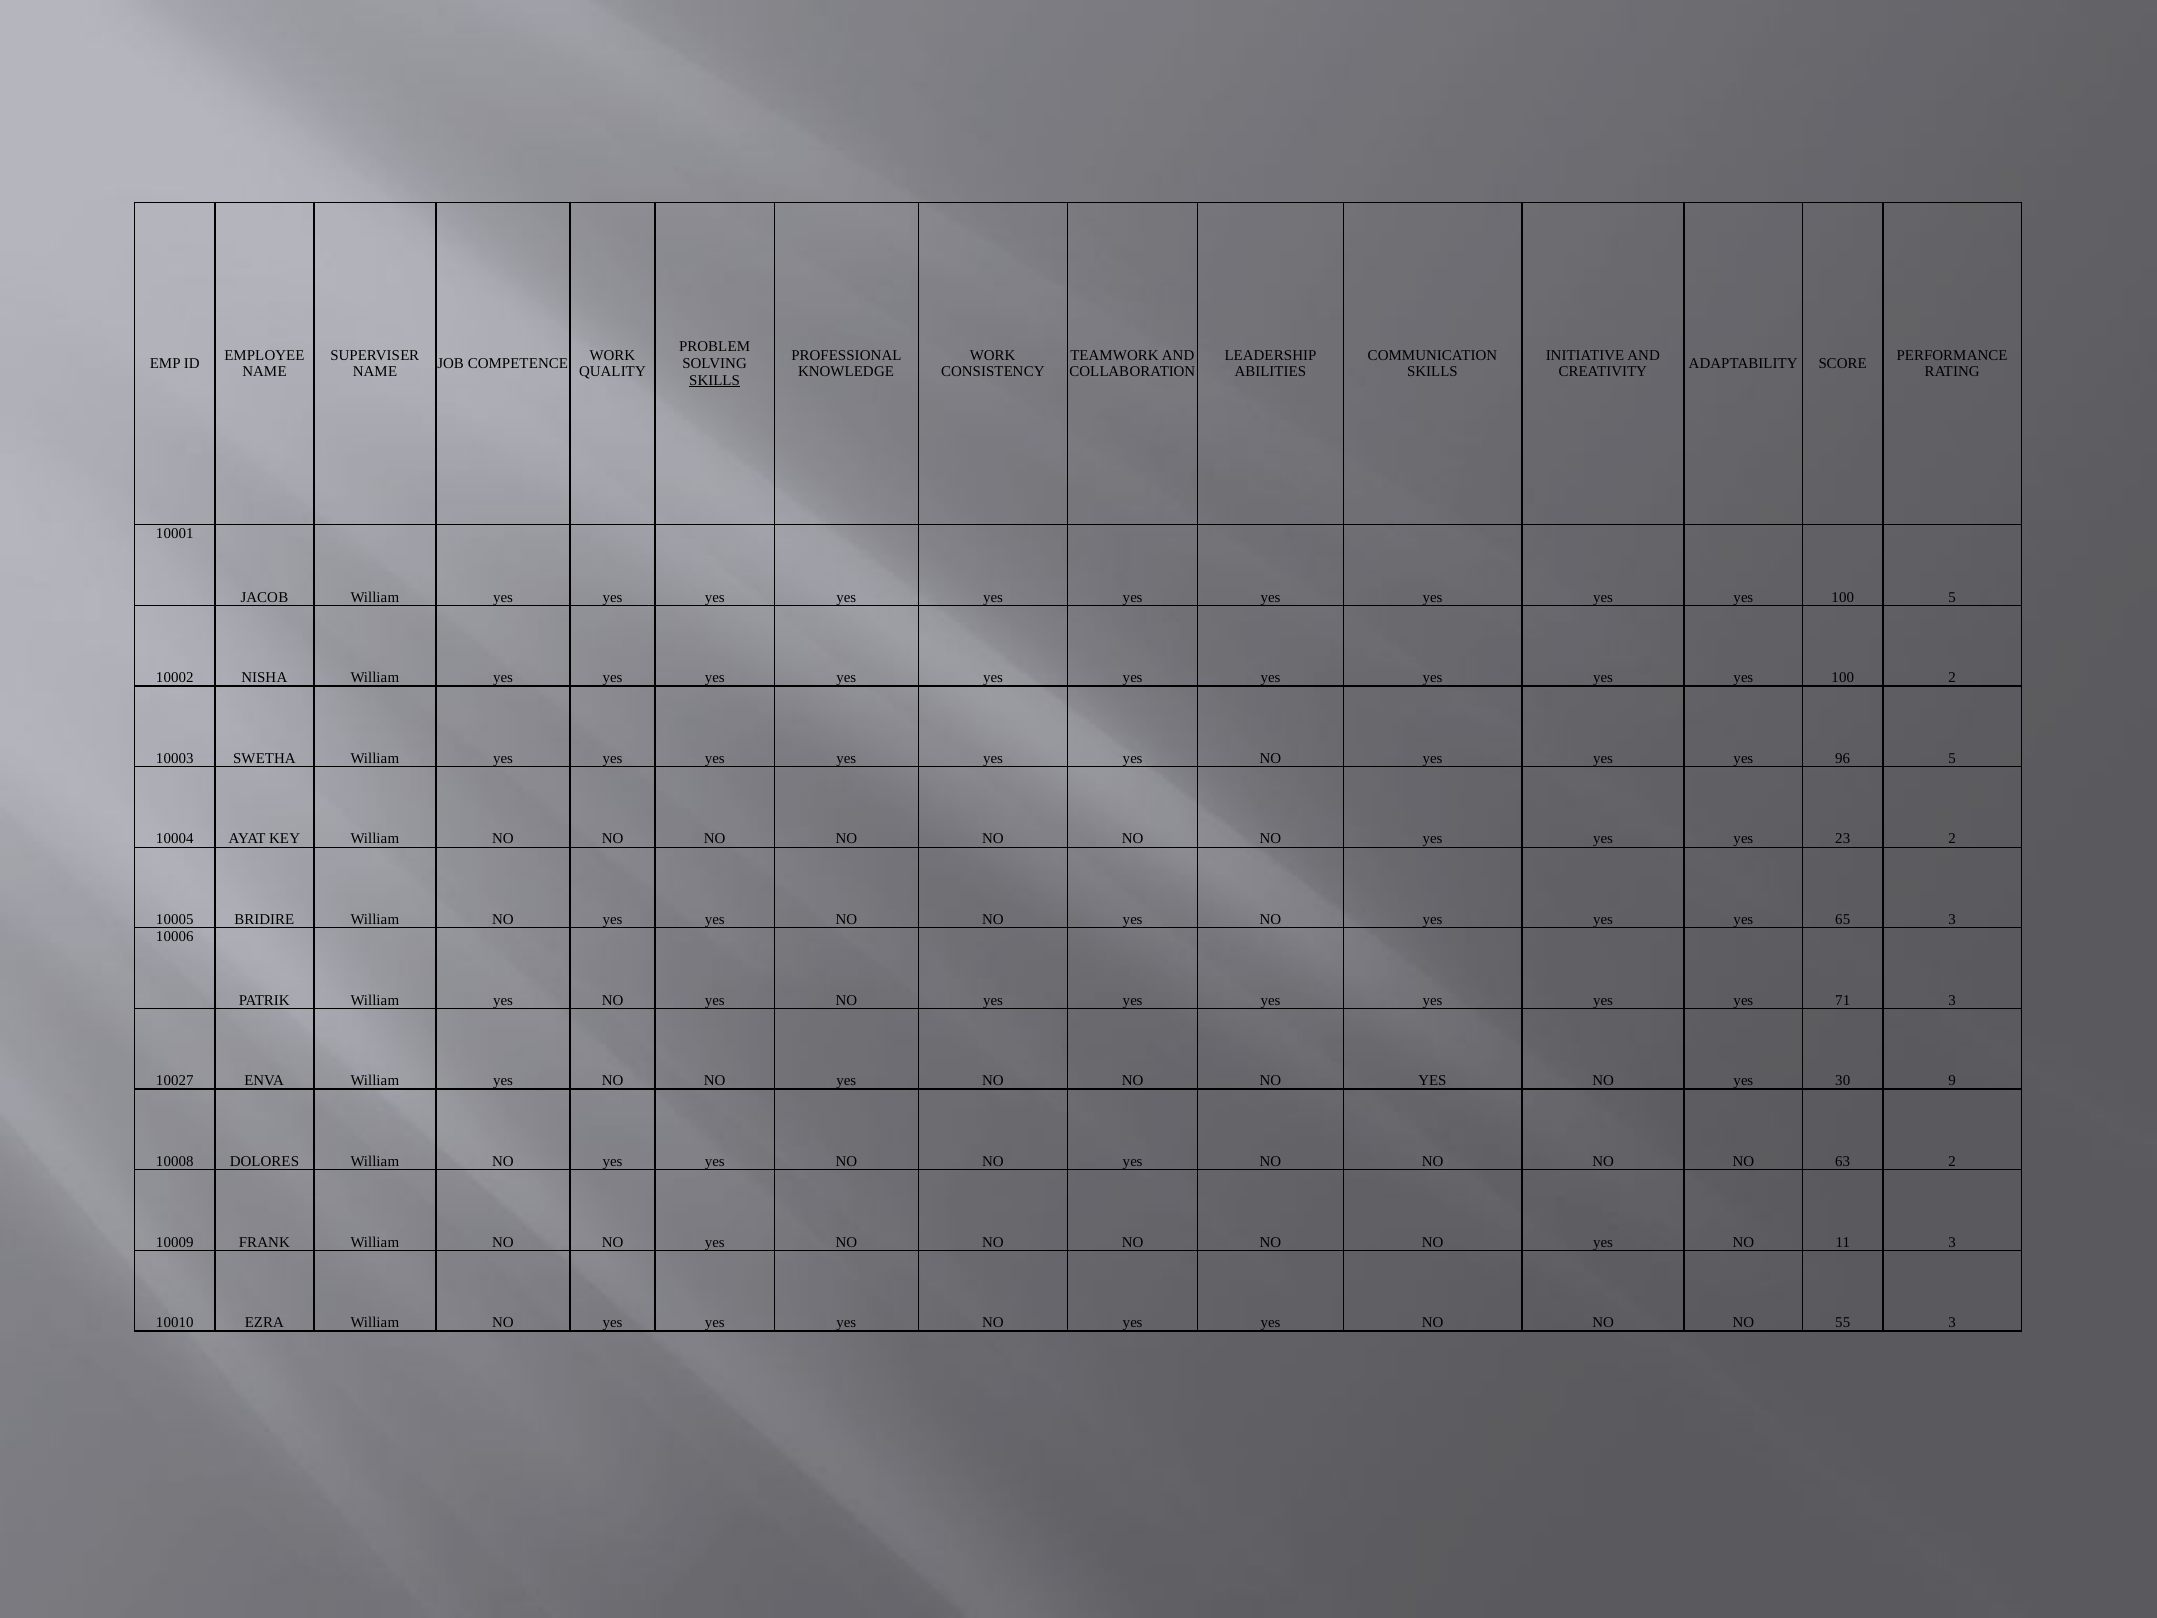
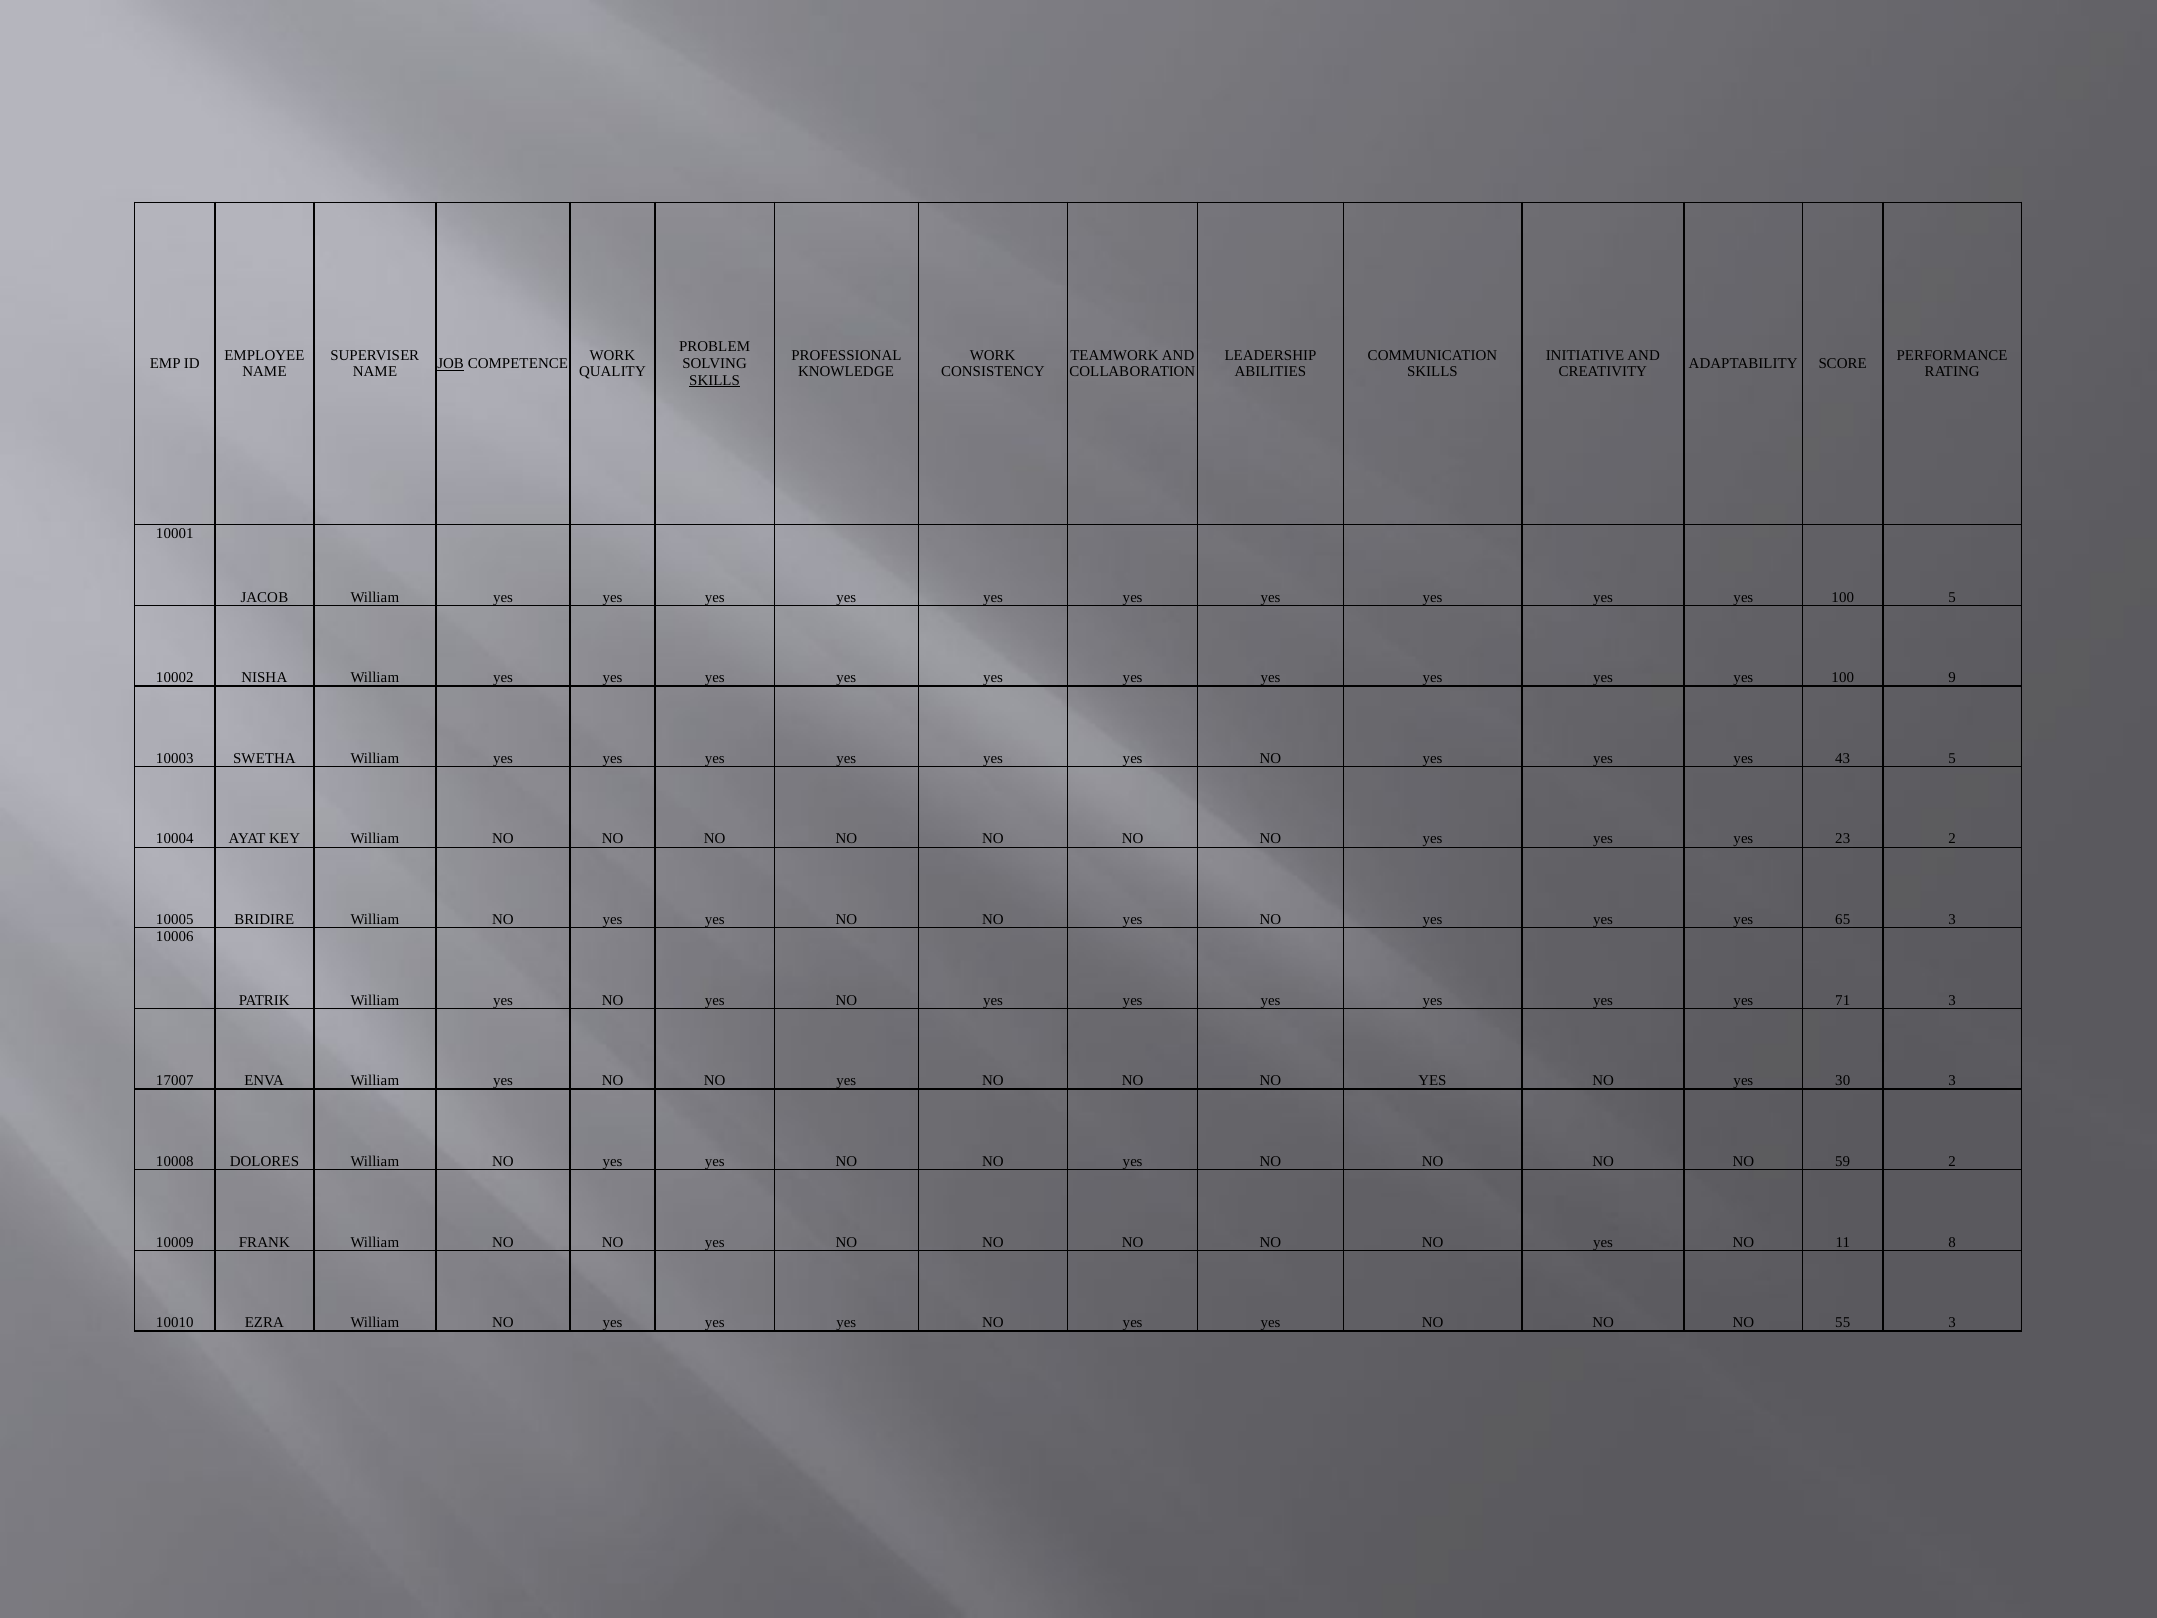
JOB underline: none -> present
100 2: 2 -> 9
96: 96 -> 43
10027: 10027 -> 17007
30 9: 9 -> 3
63: 63 -> 59
11 3: 3 -> 8
